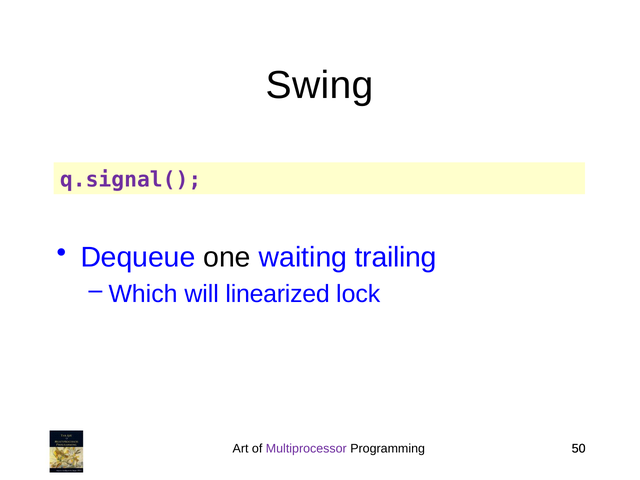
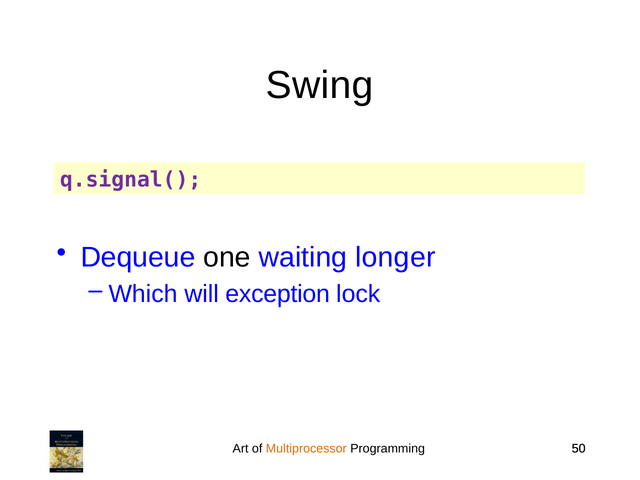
trailing: trailing -> longer
linearized: linearized -> exception
Multiprocessor colour: purple -> orange
